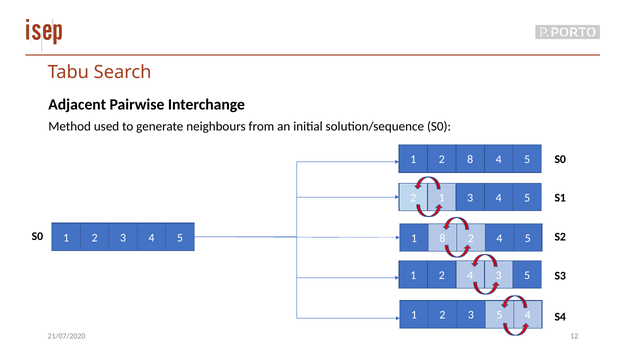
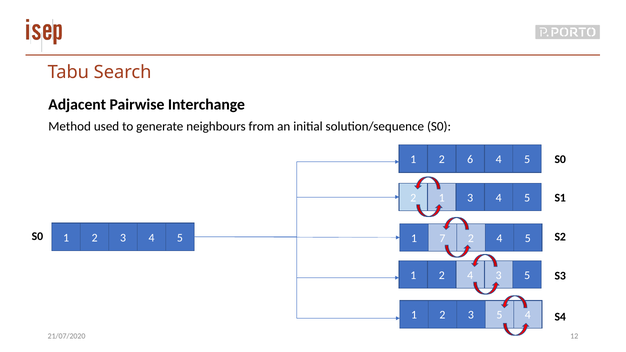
2 8: 8 -> 6
1 8: 8 -> 7
